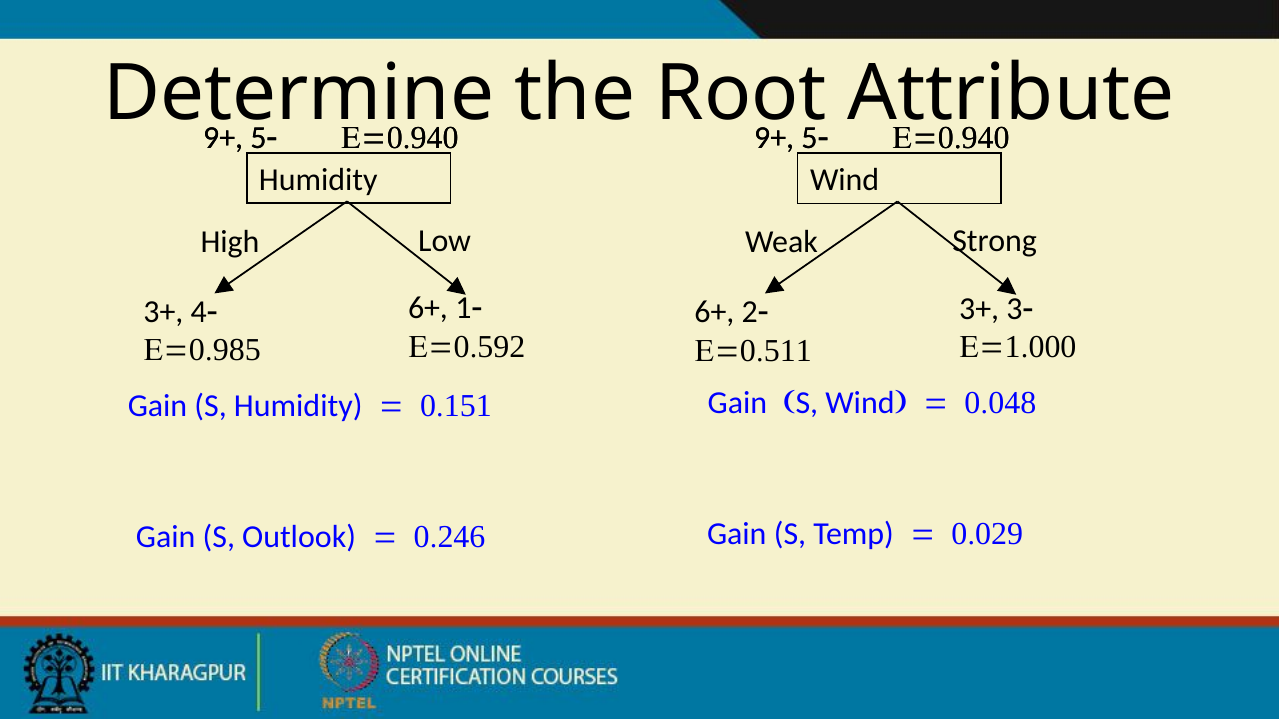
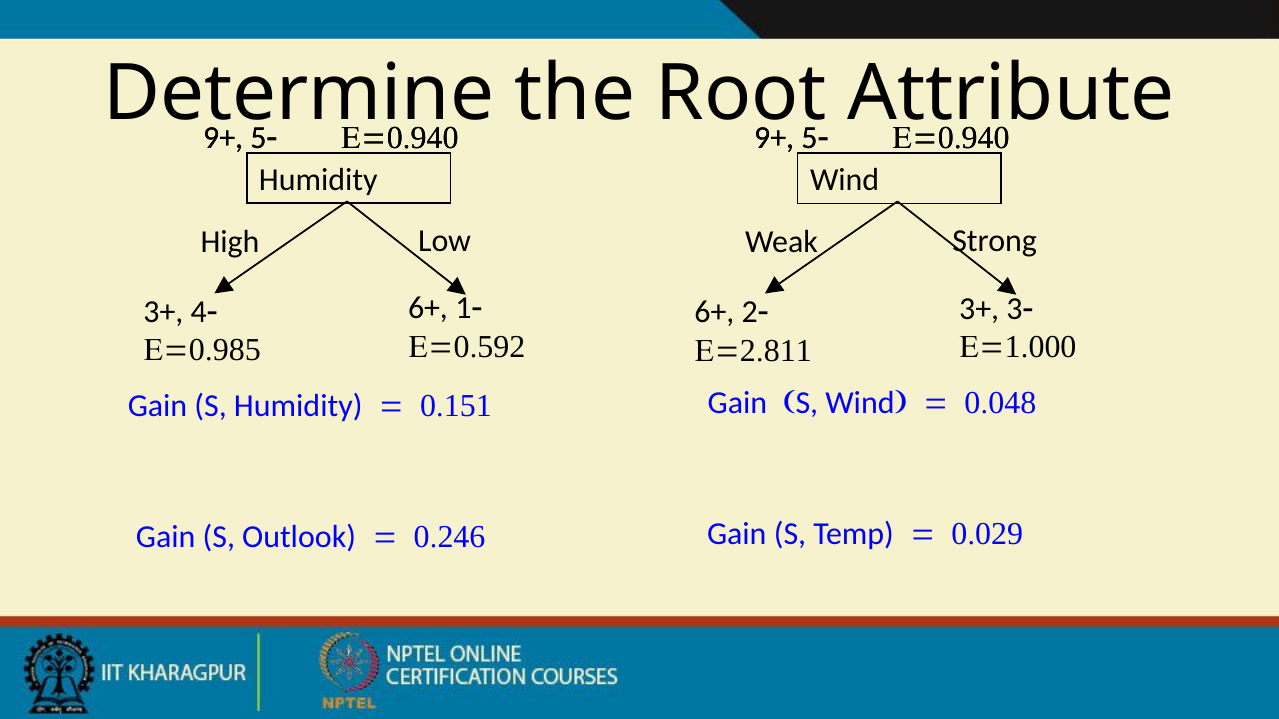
E=0.511: E=0.511 -> E=2.811
